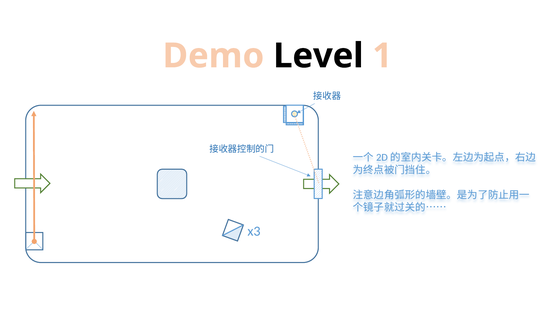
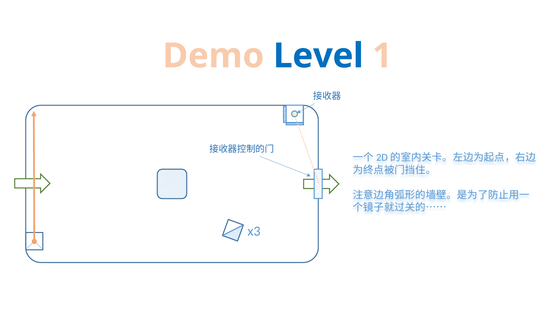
Level colour: black -> blue
